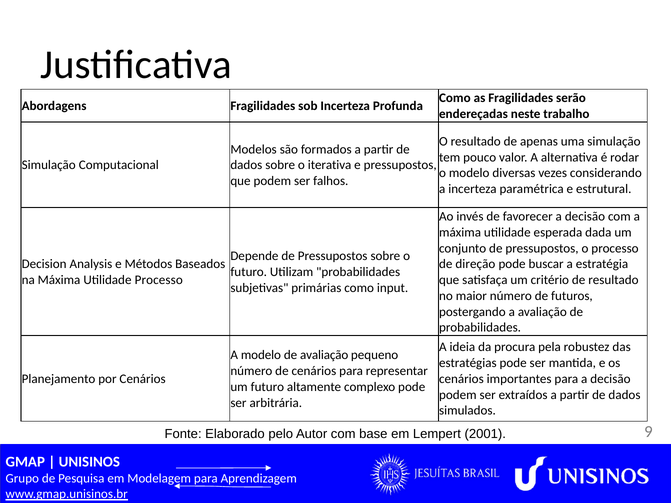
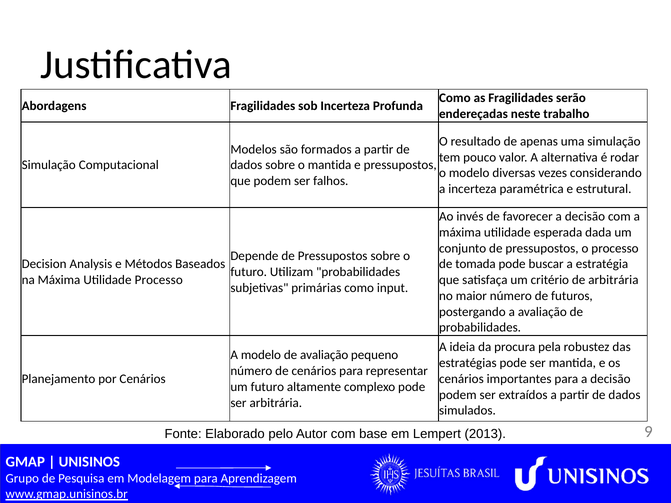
o iterativa: iterativa -> mantida
direção: direção -> tomada
de resultado: resultado -> arbitrária
2001: 2001 -> 2013
